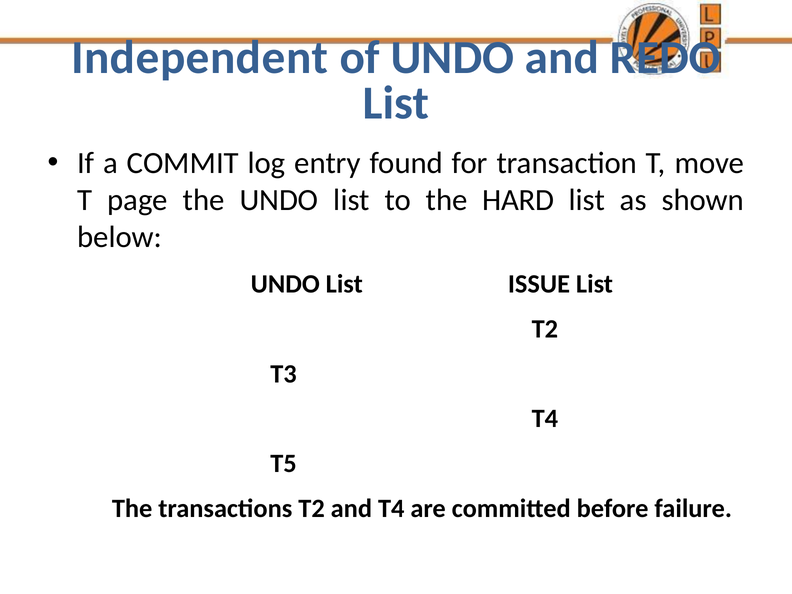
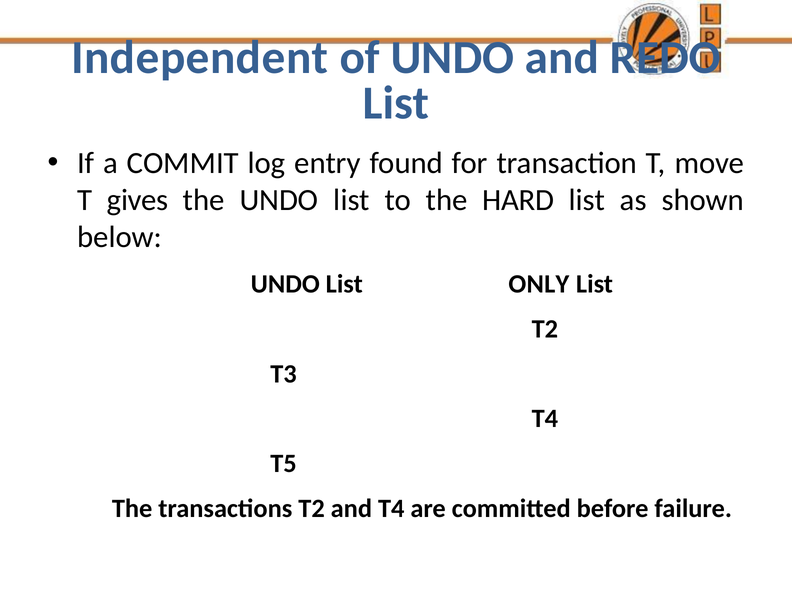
page: page -> gives
ISSUE: ISSUE -> ONLY
